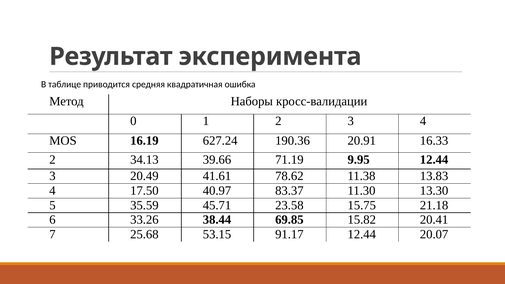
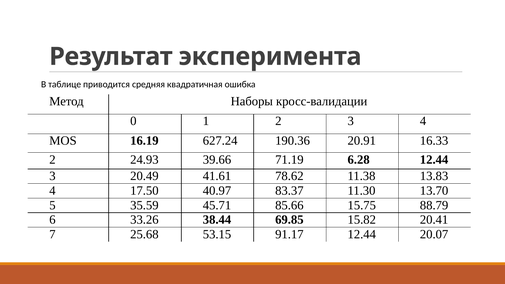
34.13: 34.13 -> 24.93
9.95: 9.95 -> 6.28
13.30: 13.30 -> 13.70
23.58: 23.58 -> 85.66
21.18: 21.18 -> 88.79
